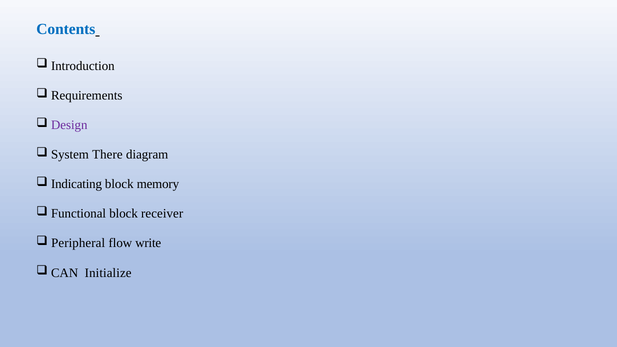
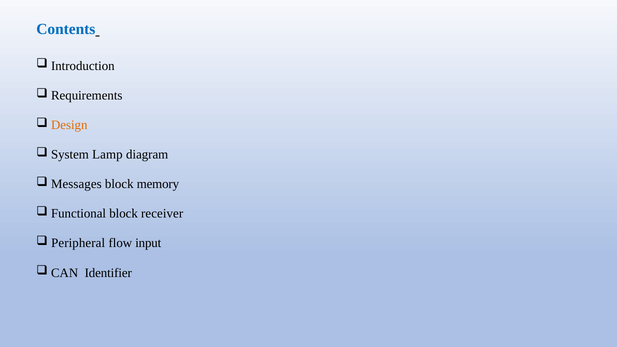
Design colour: purple -> orange
There: There -> Lamp
Indicating: Indicating -> Messages
write: write -> input
Initialize: Initialize -> Identifier
